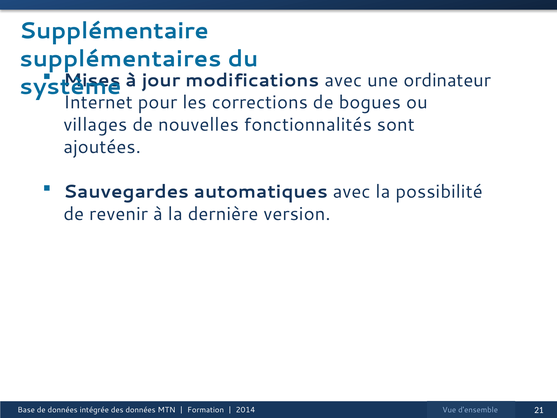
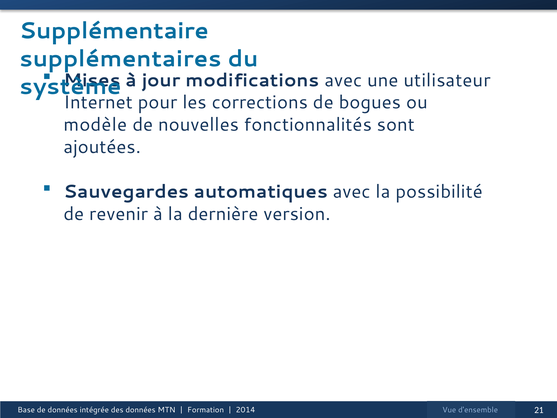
ordinateur: ordinateur -> utilisateur
villages: villages -> modèle
